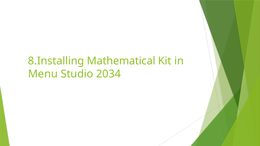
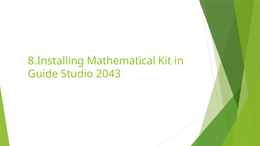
Menu: Menu -> Guide
2034: 2034 -> 2043
